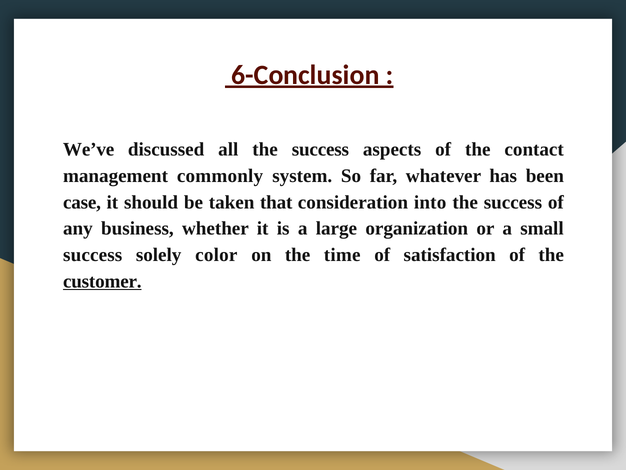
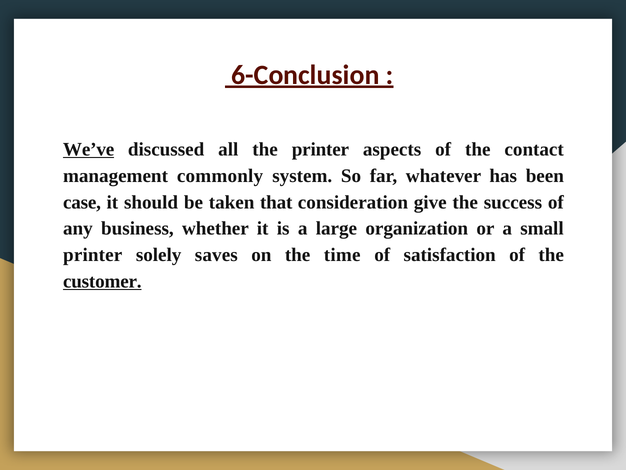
We’ve underline: none -> present
all the success: success -> printer
into: into -> give
success at (93, 255): success -> printer
color: color -> saves
